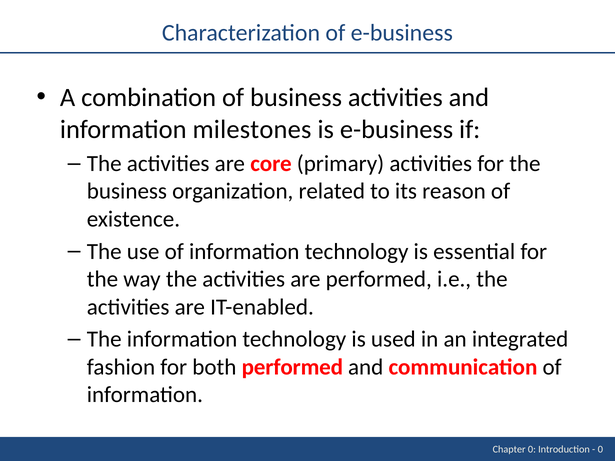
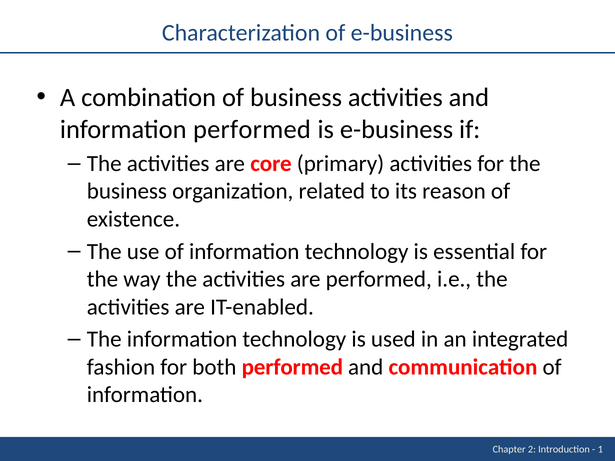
information milestones: milestones -> performed
Chapter 0: 0 -> 2
0 at (600, 450): 0 -> 1
